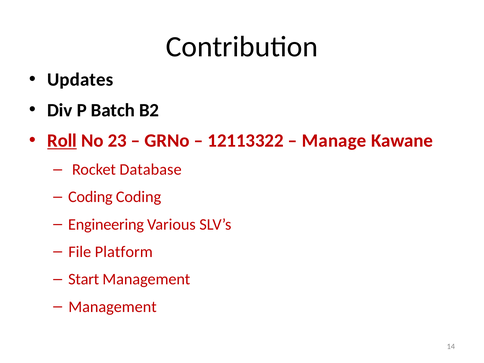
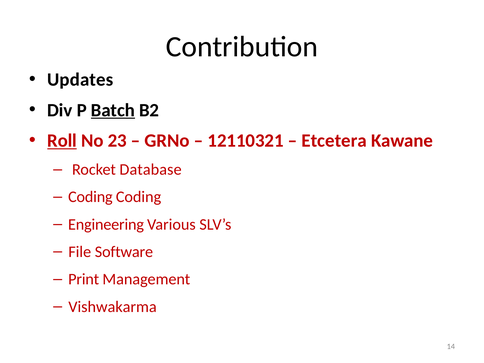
Batch underline: none -> present
12113322: 12113322 -> 12110321
Manage: Manage -> Etcetera
Platform: Platform -> Software
Start: Start -> Print
Management at (113, 307): Management -> Vishwakarma
